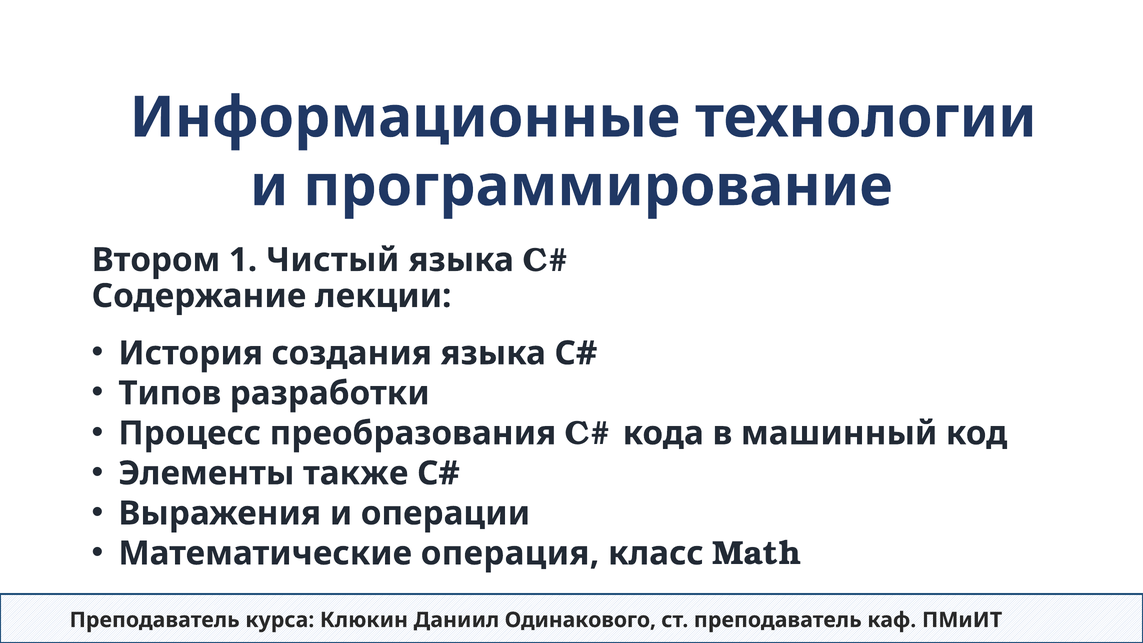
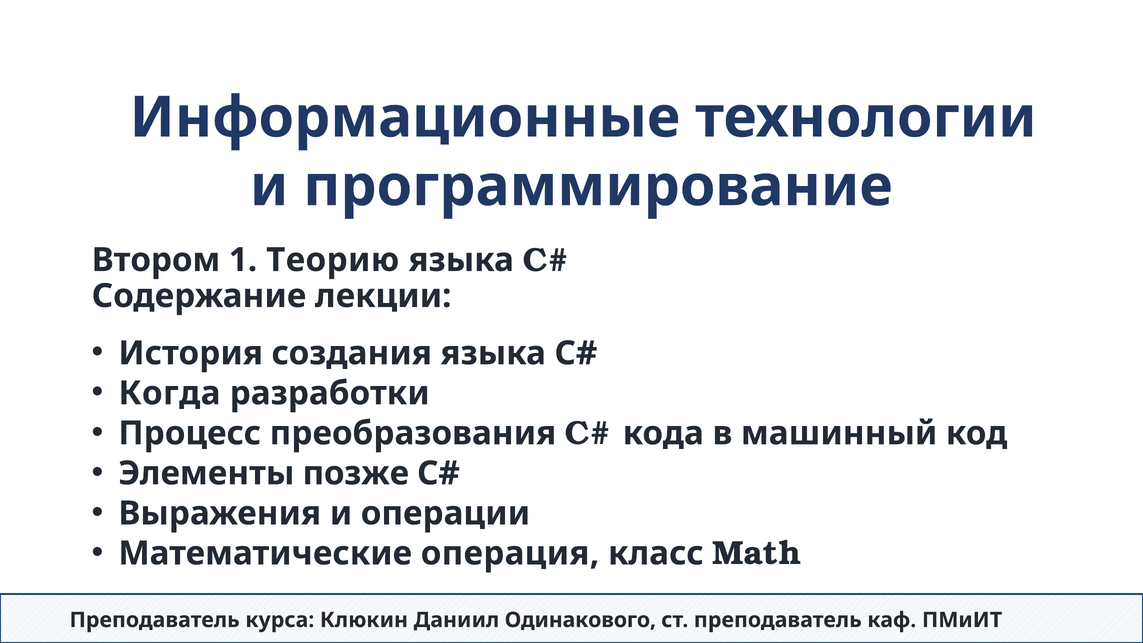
Чистый: Чистый -> Теорию
Типов: Типов -> Когда
также: также -> позже
